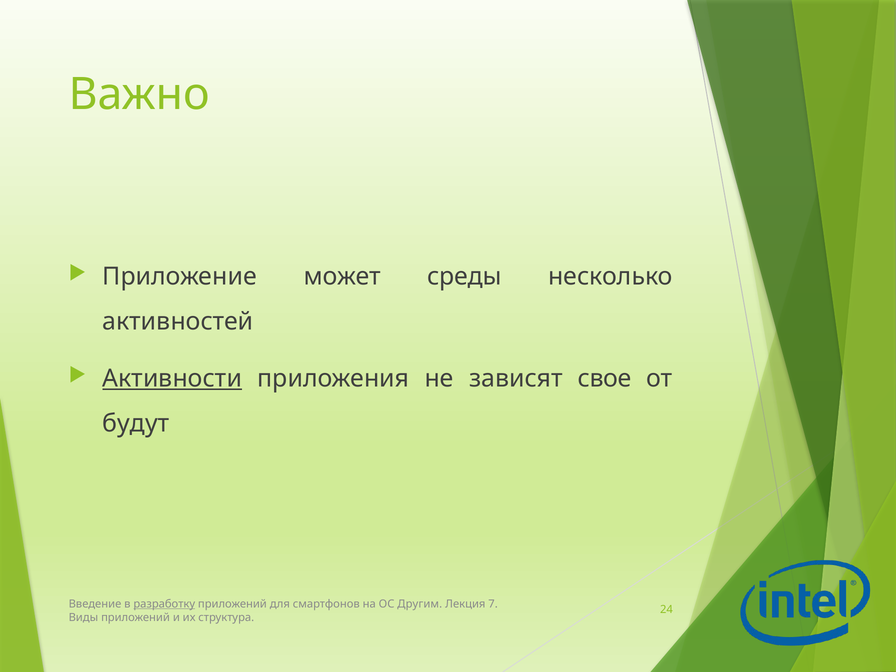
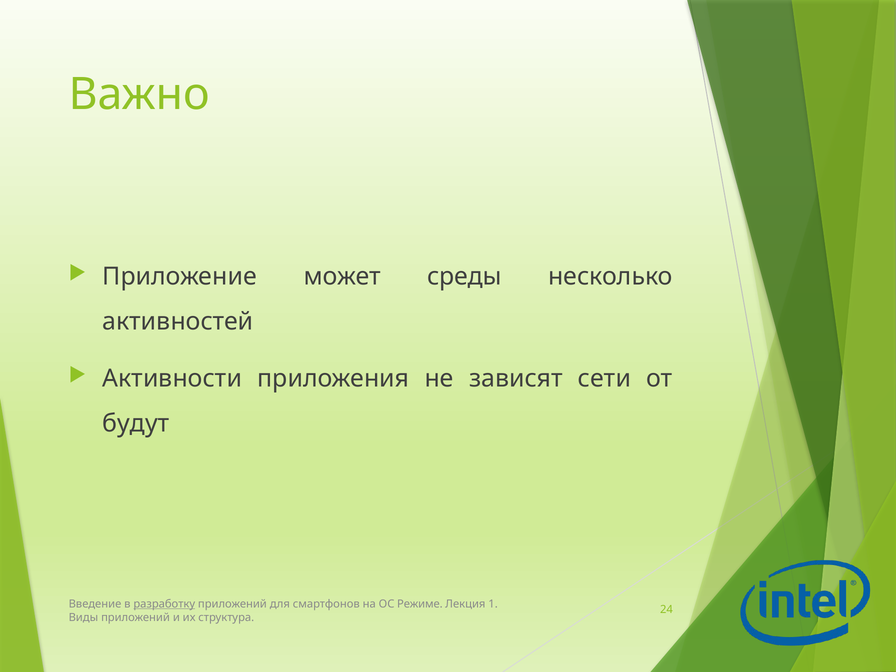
Активности underline: present -> none
свое: свое -> сети
Другим: Другим -> Режиме
7: 7 -> 1
